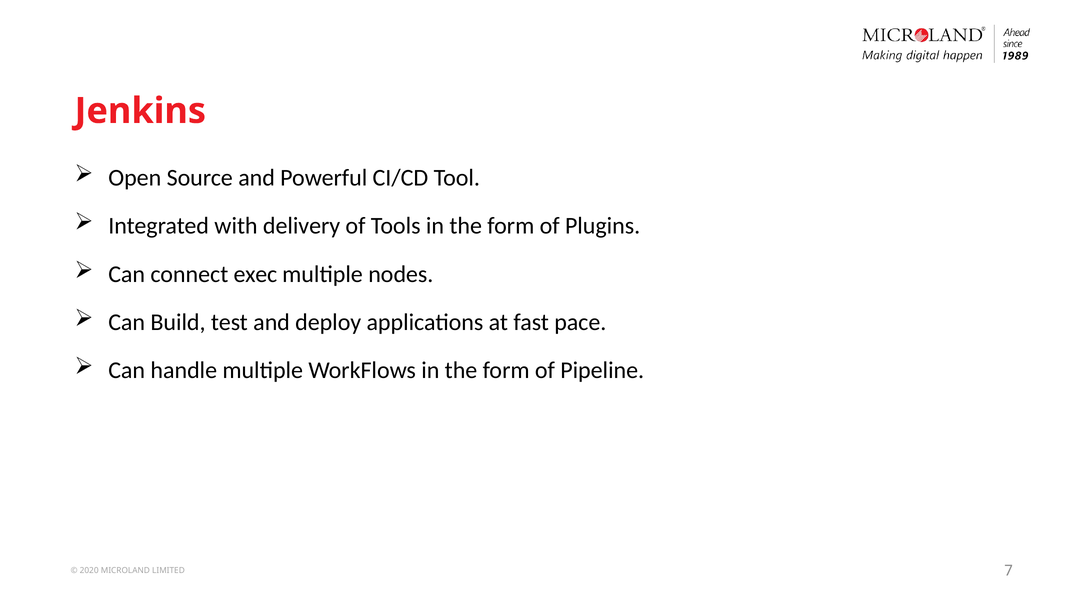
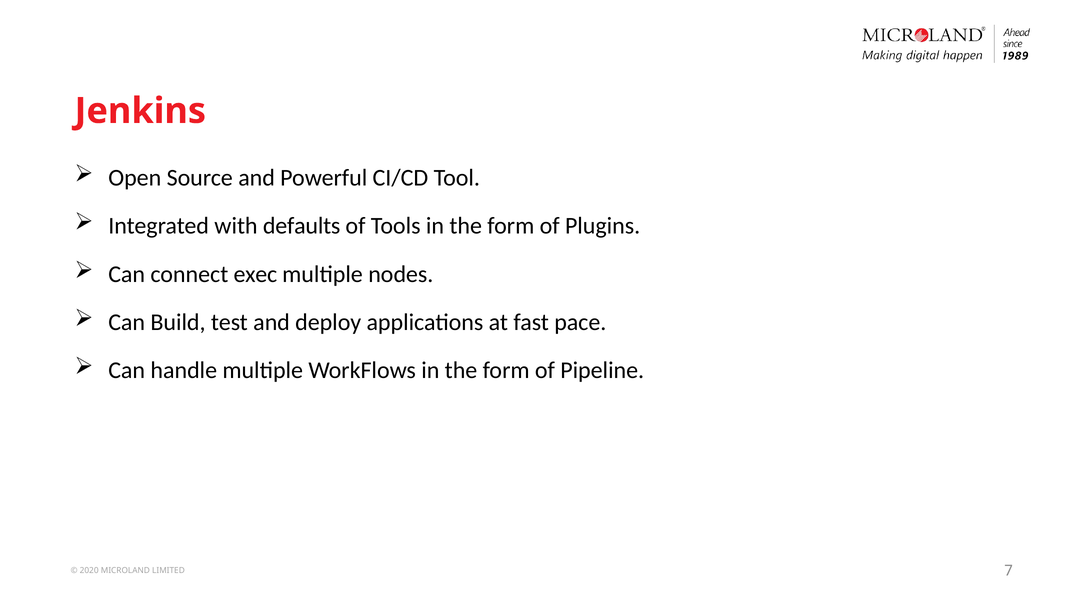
delivery: delivery -> defaults
